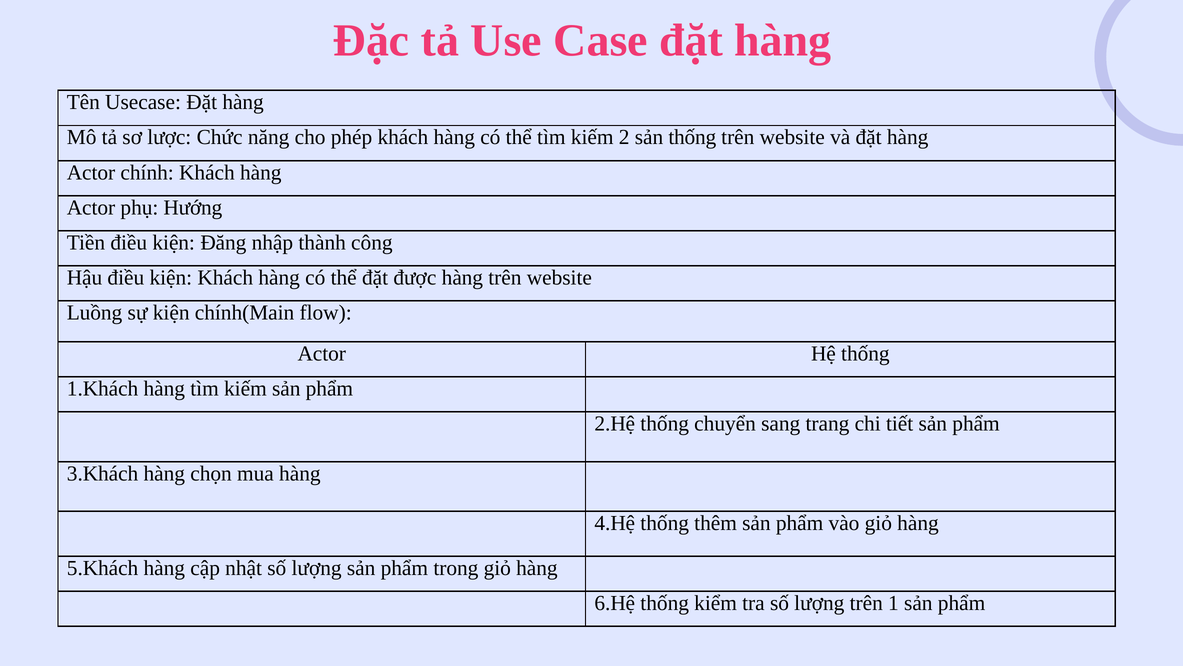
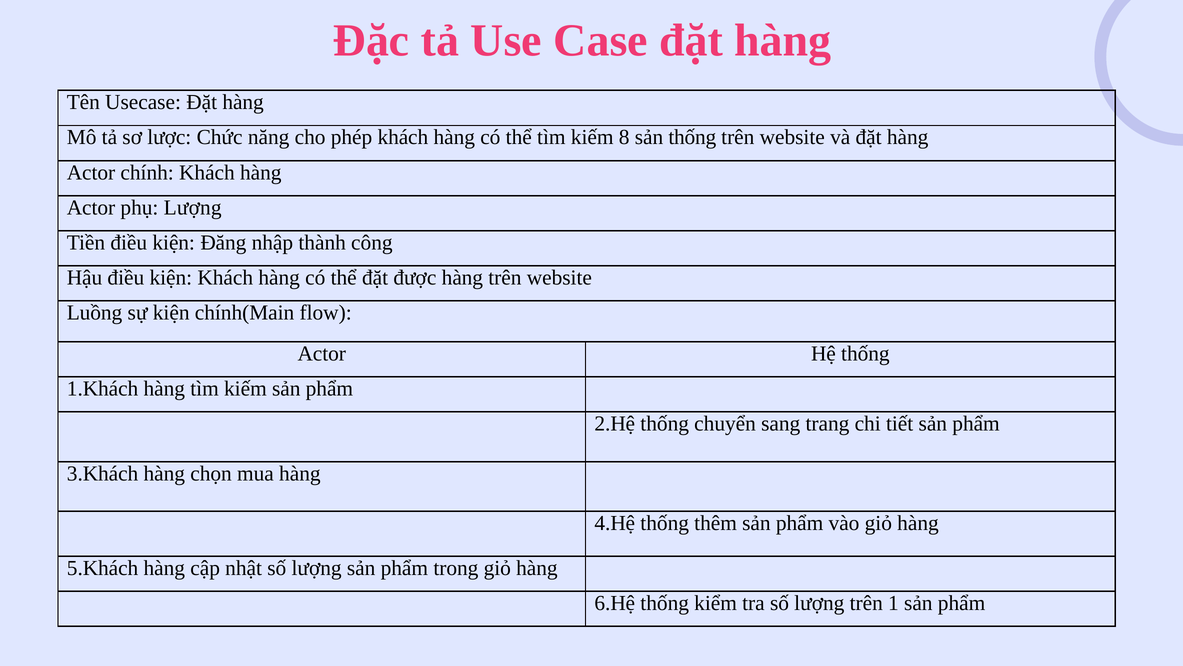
2: 2 -> 8
phụ Hướng: Hướng -> Lượng
